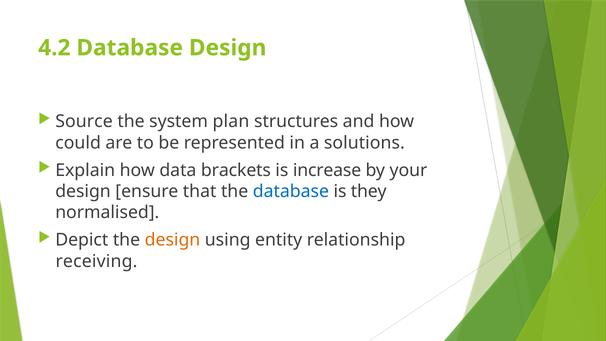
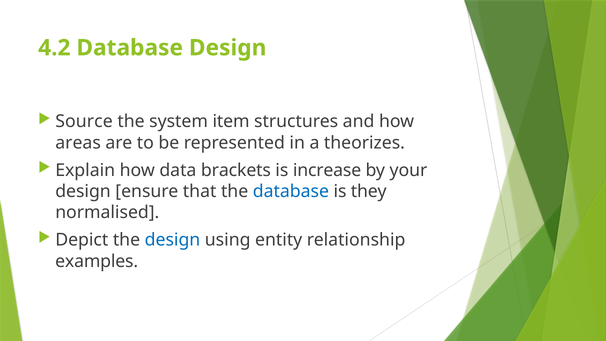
plan: plan -> item
could: could -> areas
solutions: solutions -> theorizes
design at (172, 240) colour: orange -> blue
receiving: receiving -> examples
